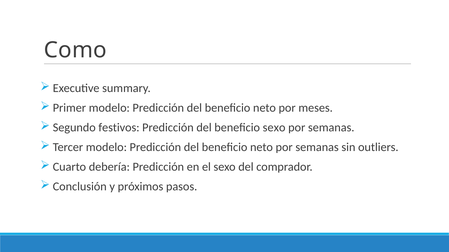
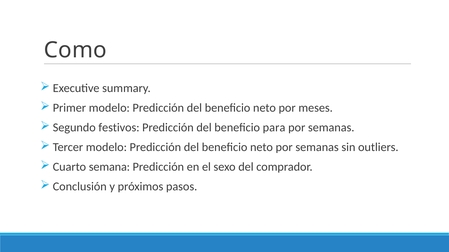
beneficio sexo: sexo -> para
debería: debería -> semana
